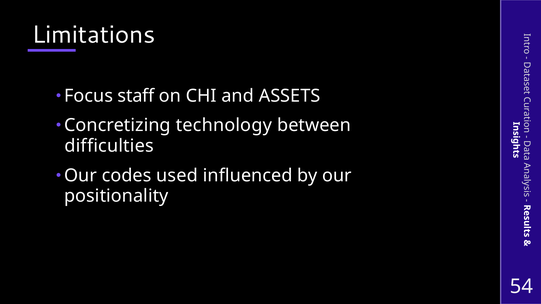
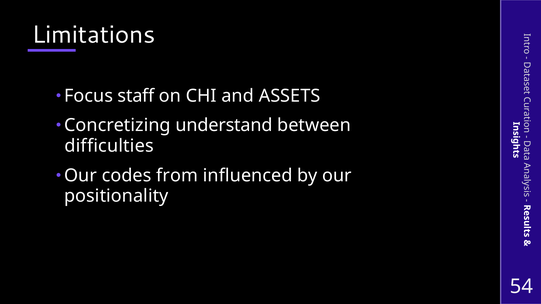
technology: technology -> understand
used: used -> from
